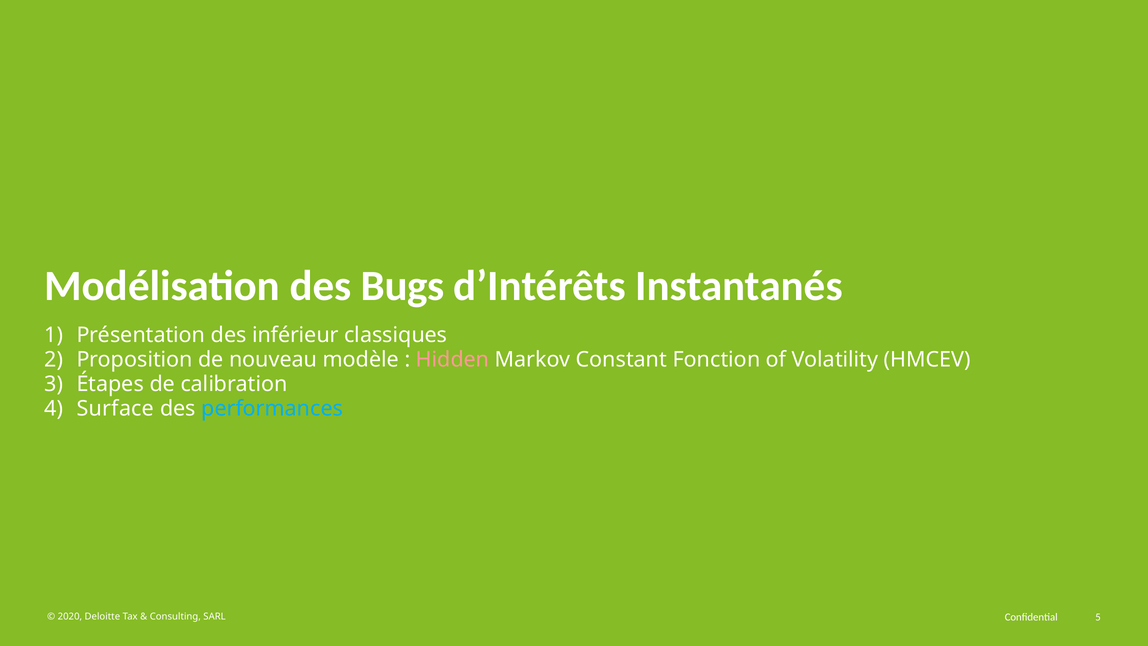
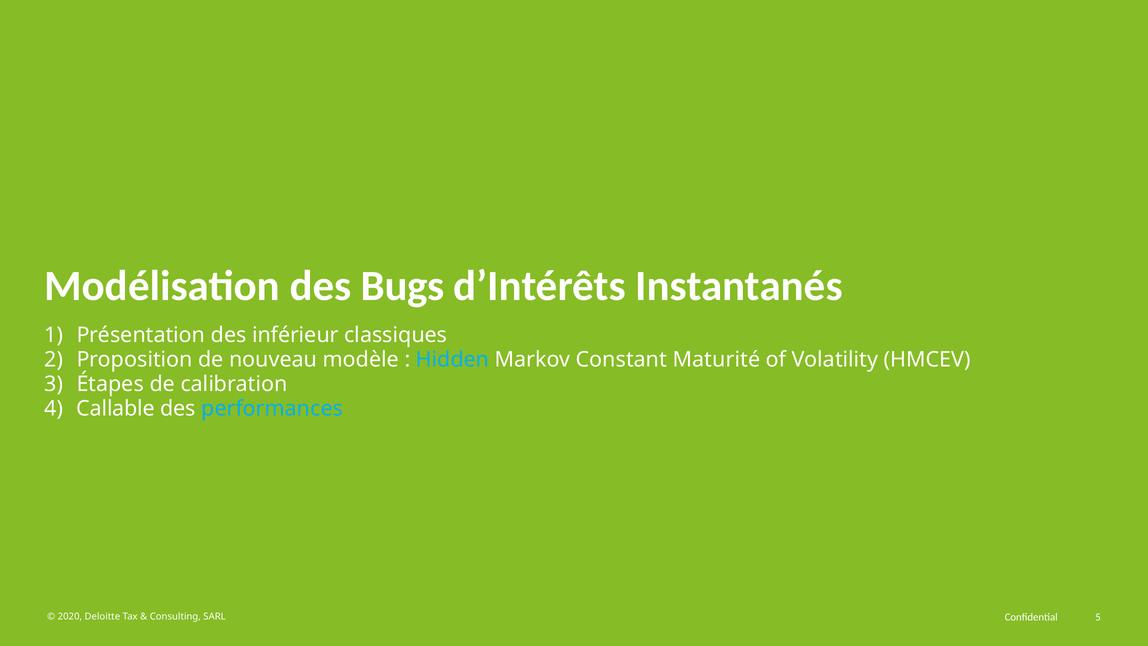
Hidden colour: pink -> light blue
Fonction: Fonction -> Maturité
Surface: Surface -> Callable
